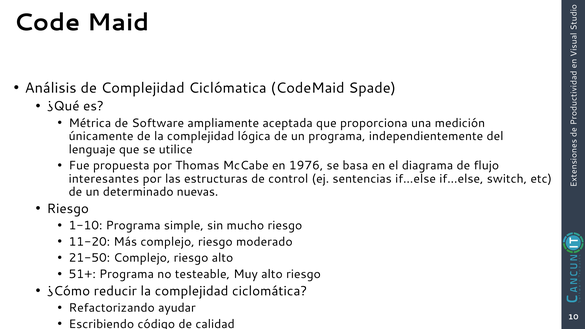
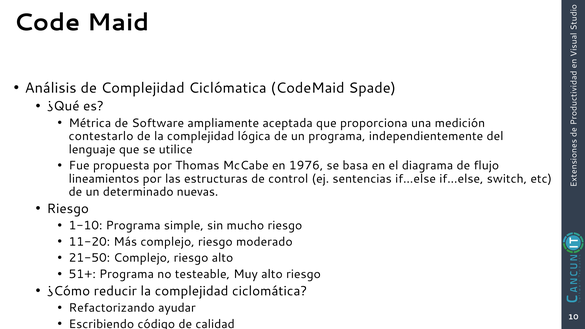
únicamente: únicamente -> contestarlo
interesantes: interesantes -> lineamientos
